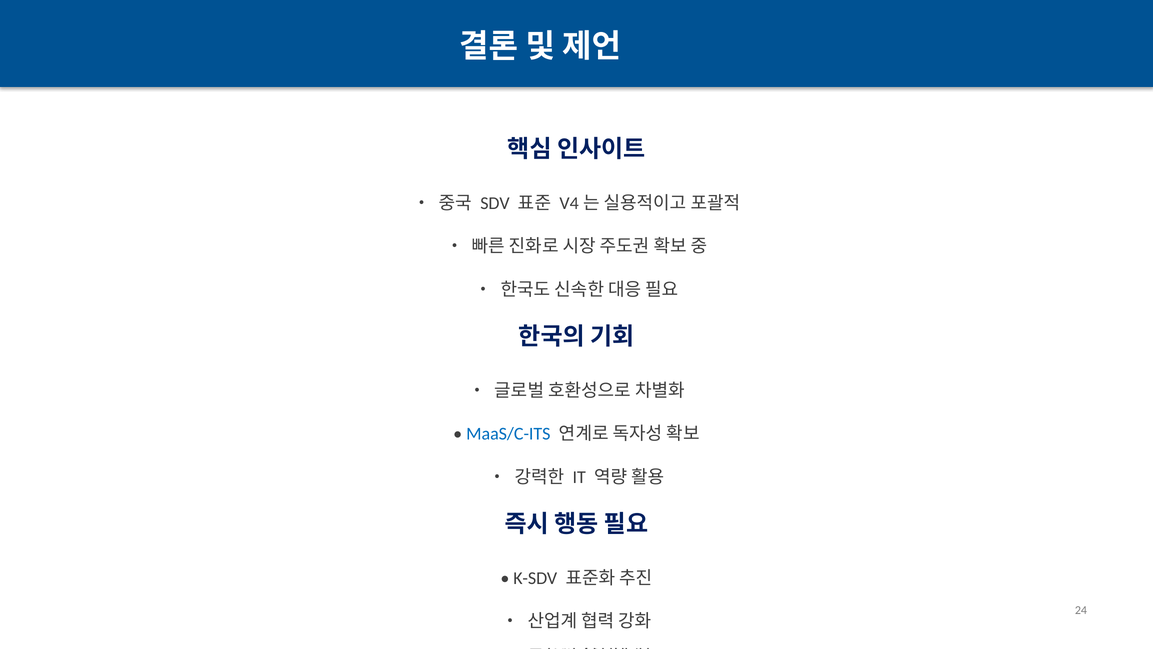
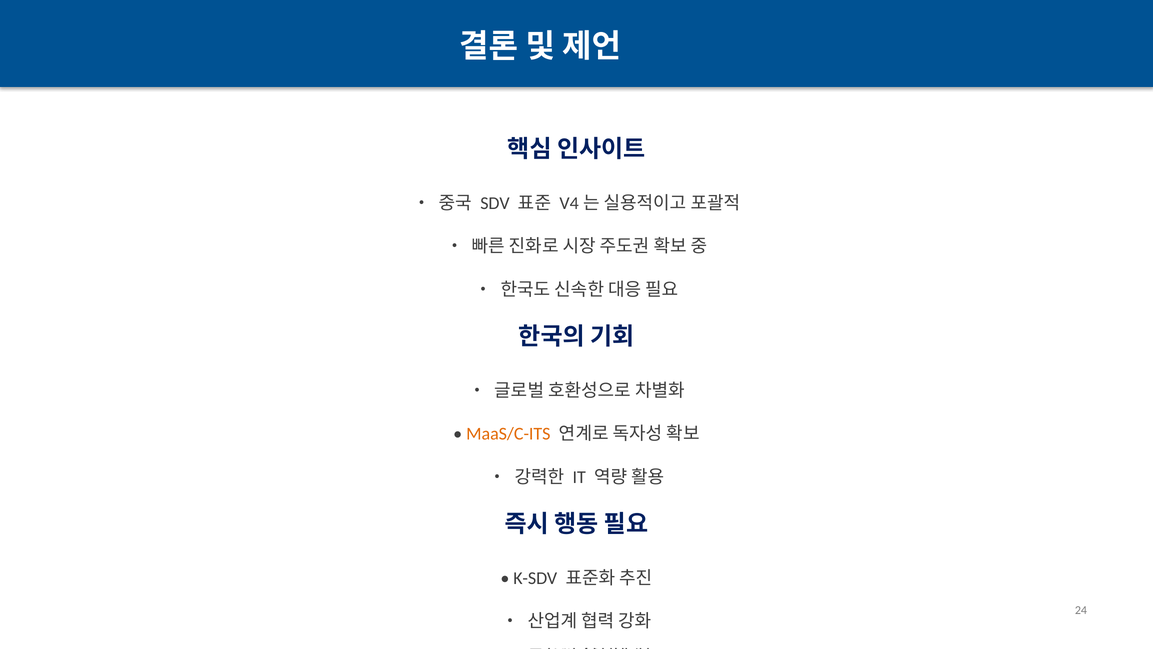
MaaS/C-ITS colour: blue -> orange
